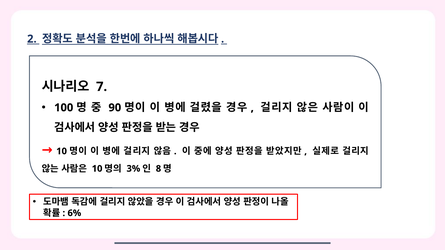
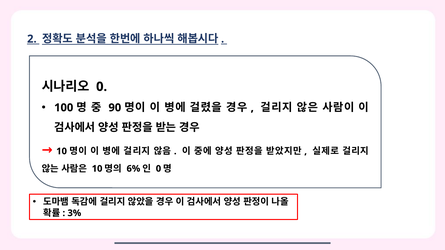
7 at (102, 87): 7 -> 0
3%: 3% -> 6%
8 at (158, 169): 8 -> 0
6%: 6% -> 3%
